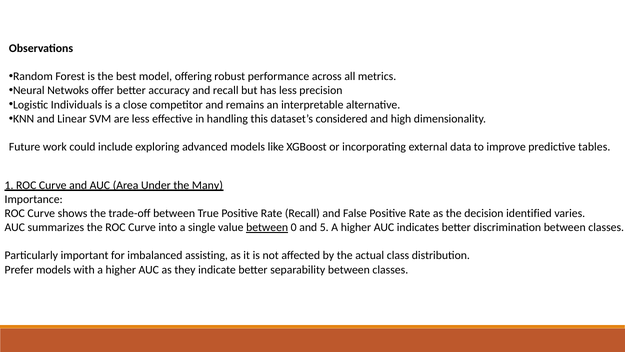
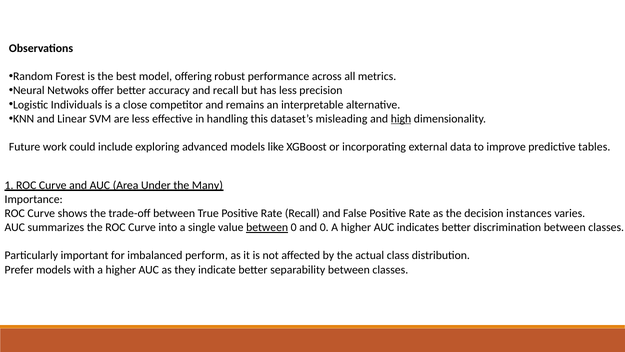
considered: considered -> misleading
high underline: none -> present
identified: identified -> instances
and 5: 5 -> 0
assisting: assisting -> perform
